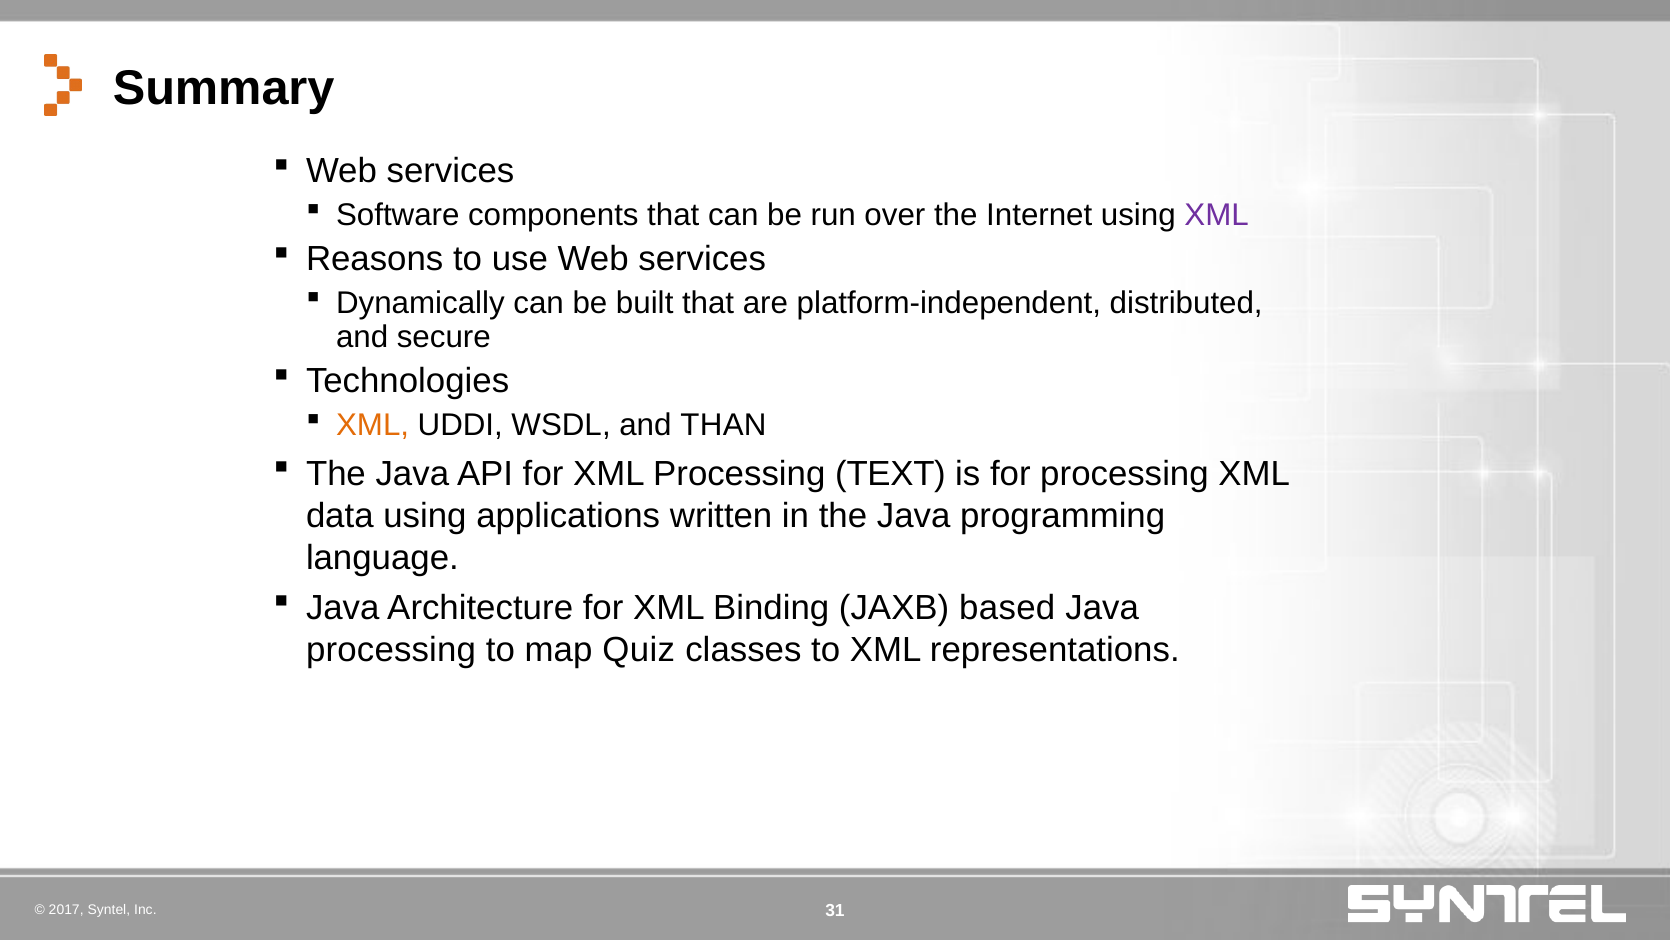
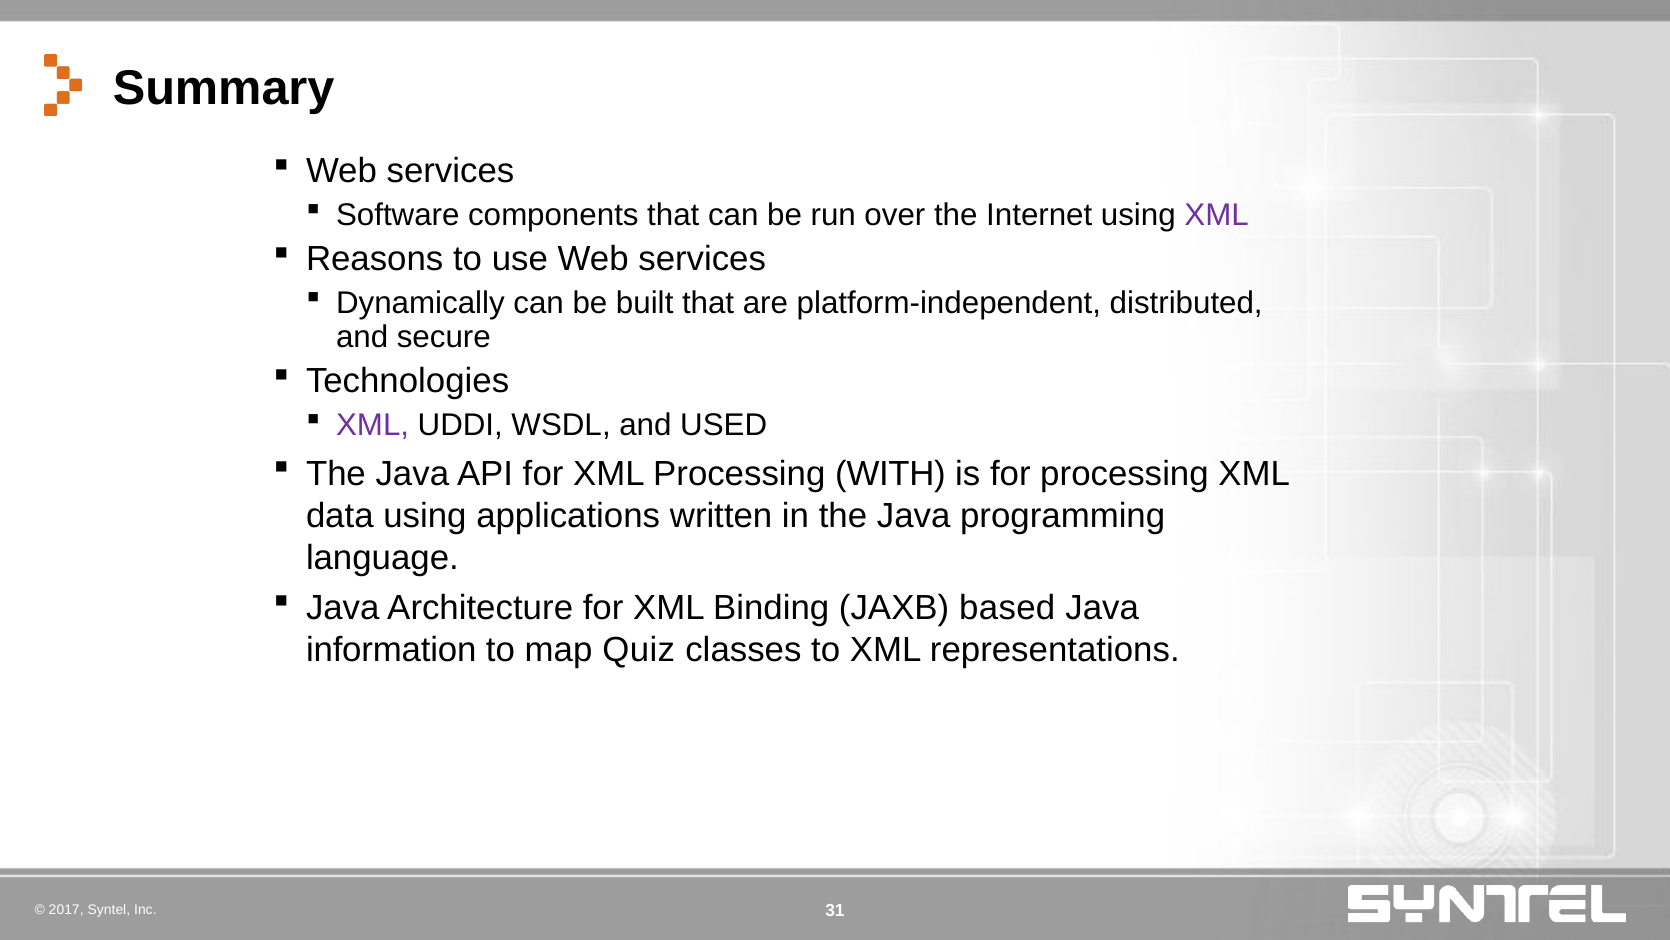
XML at (373, 425) colour: orange -> purple
THAN: THAN -> USED
TEXT: TEXT -> WITH
processing at (391, 649): processing -> information
